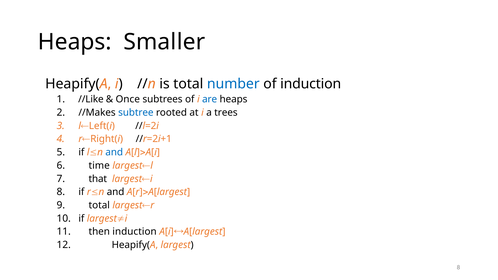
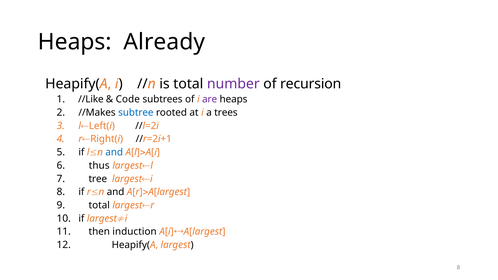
Smaller: Smaller -> Already
number colour: blue -> purple
of induction: induction -> recursion
Once: Once -> Code
are colour: blue -> purple
time: time -> thus
that: that -> tree
